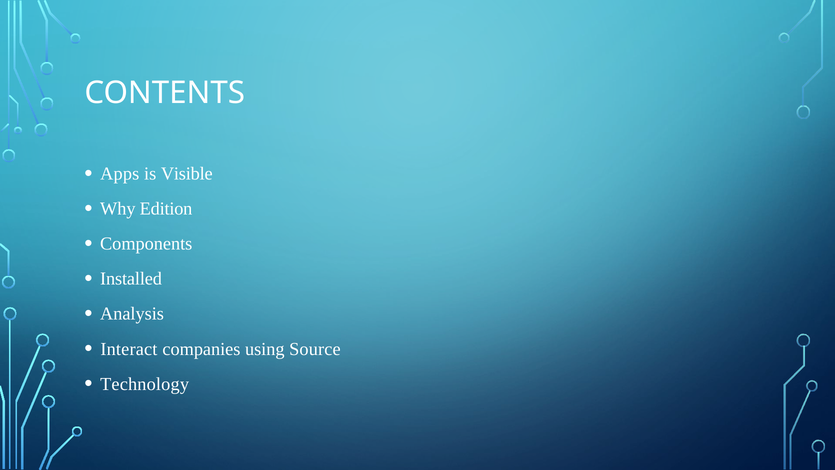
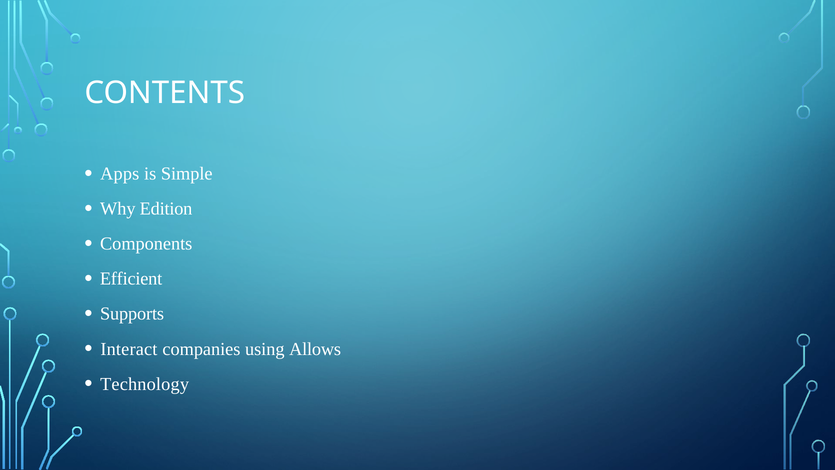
Visible: Visible -> Simple
Installed: Installed -> Efficient
Analysis: Analysis -> Supports
Source: Source -> Allows
